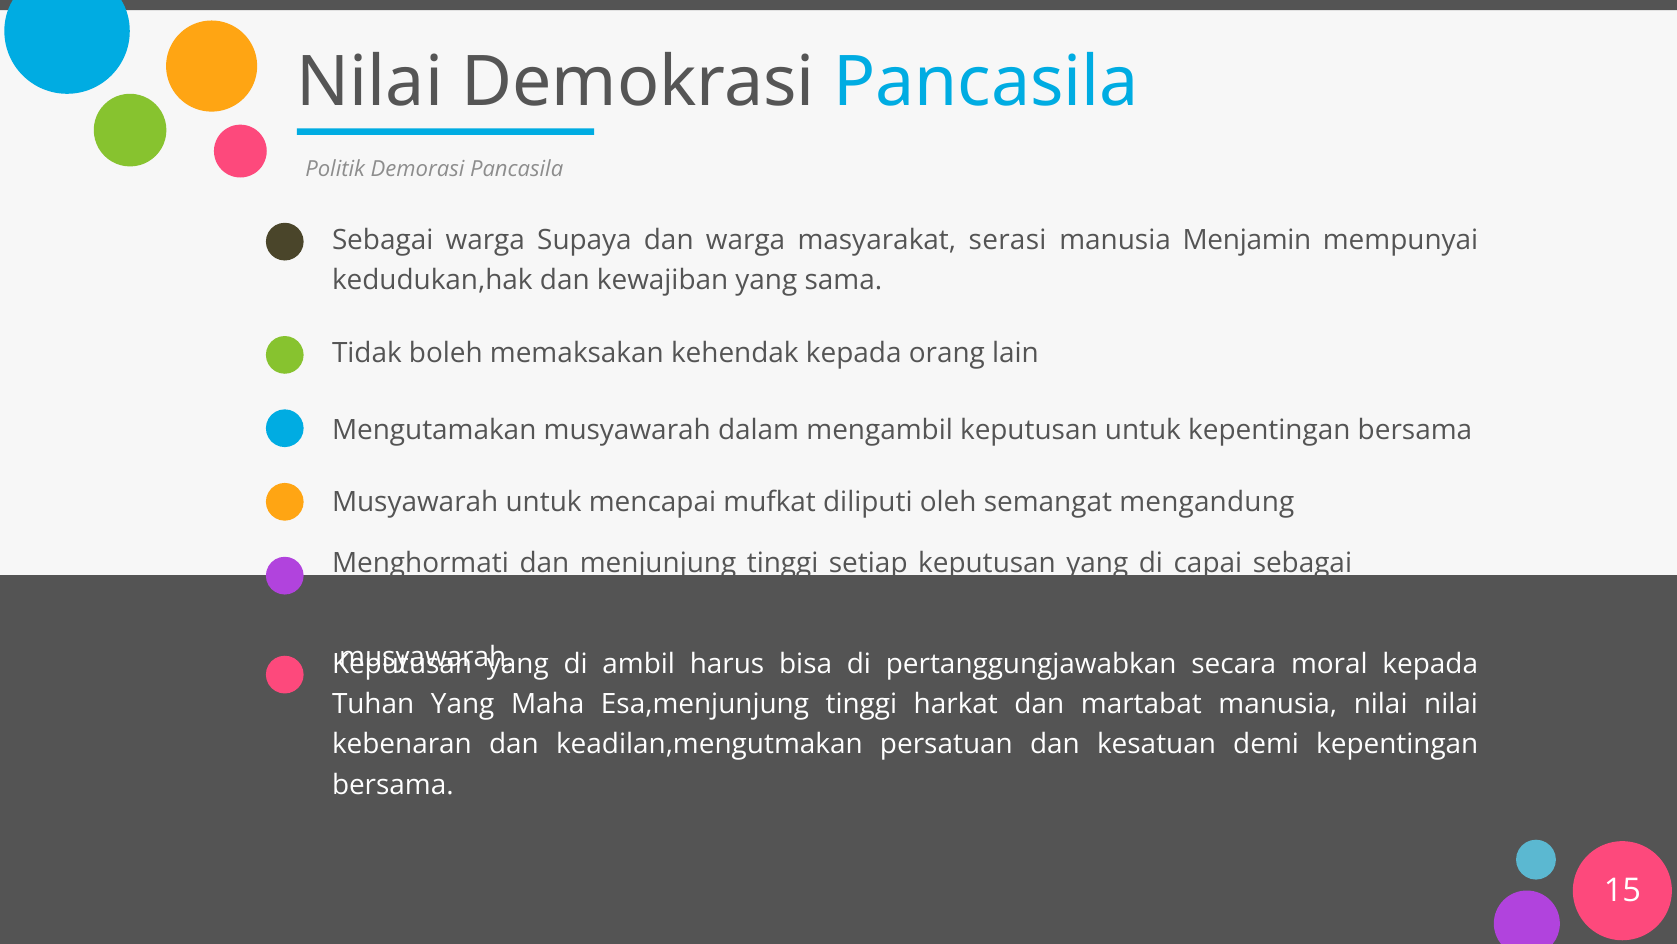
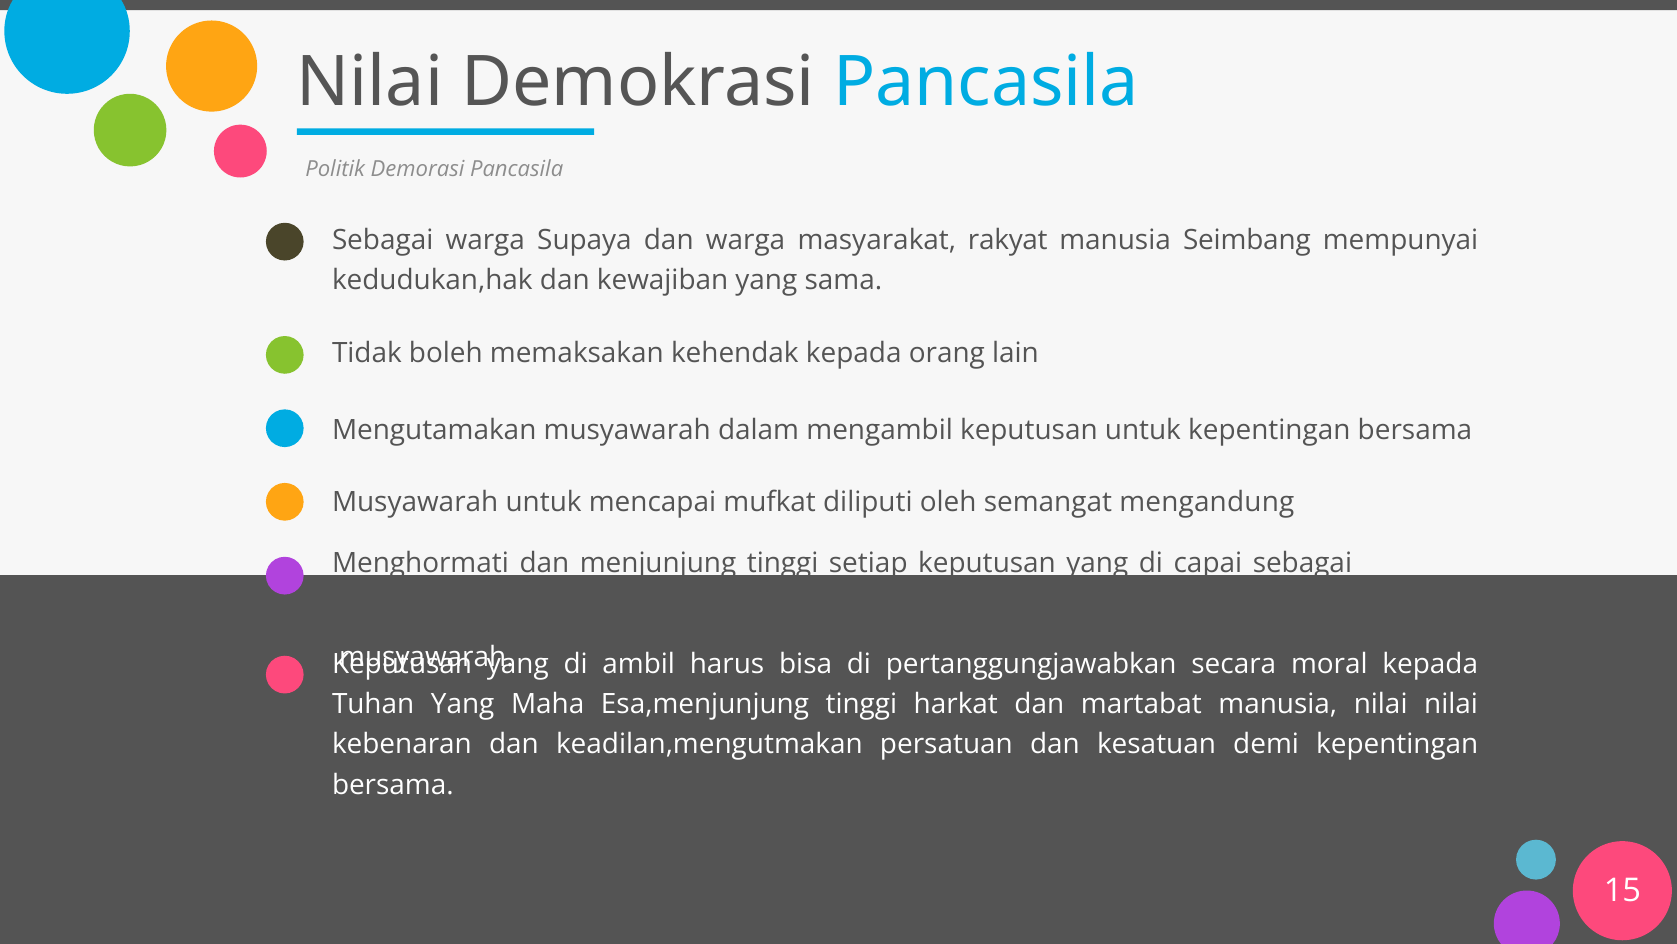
serasi: serasi -> rakyat
Menjamin: Menjamin -> Seimbang
